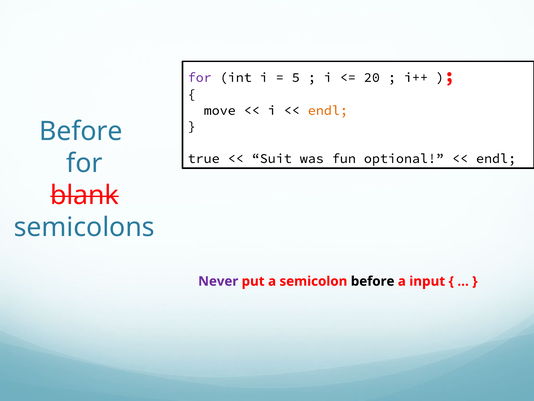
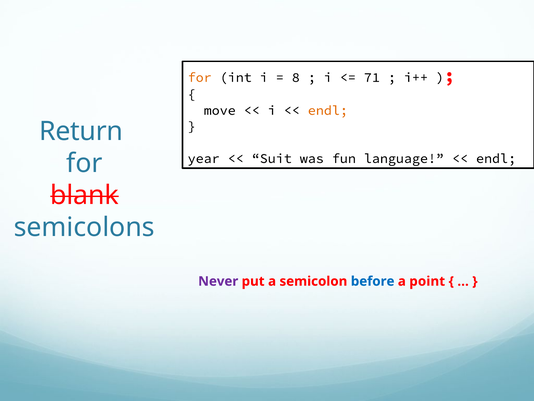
for at (200, 77) colour: purple -> orange
5: 5 -> 8
20: 20 -> 71
Before at (81, 131): Before -> Return
true: true -> year
optional: optional -> language
before at (373, 281) colour: black -> blue
input: input -> point
